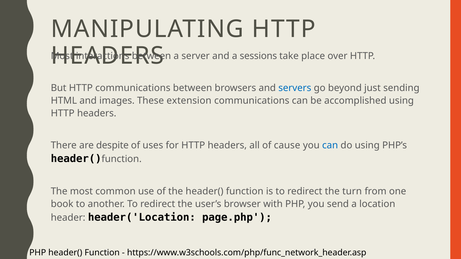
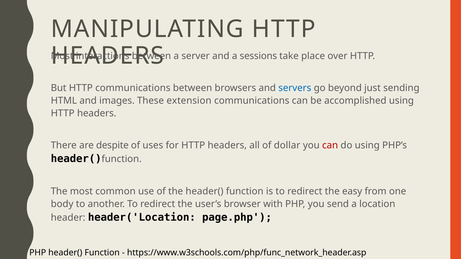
cause: cause -> dollar
can at (330, 145) colour: blue -> red
turn: turn -> easy
book: book -> body
